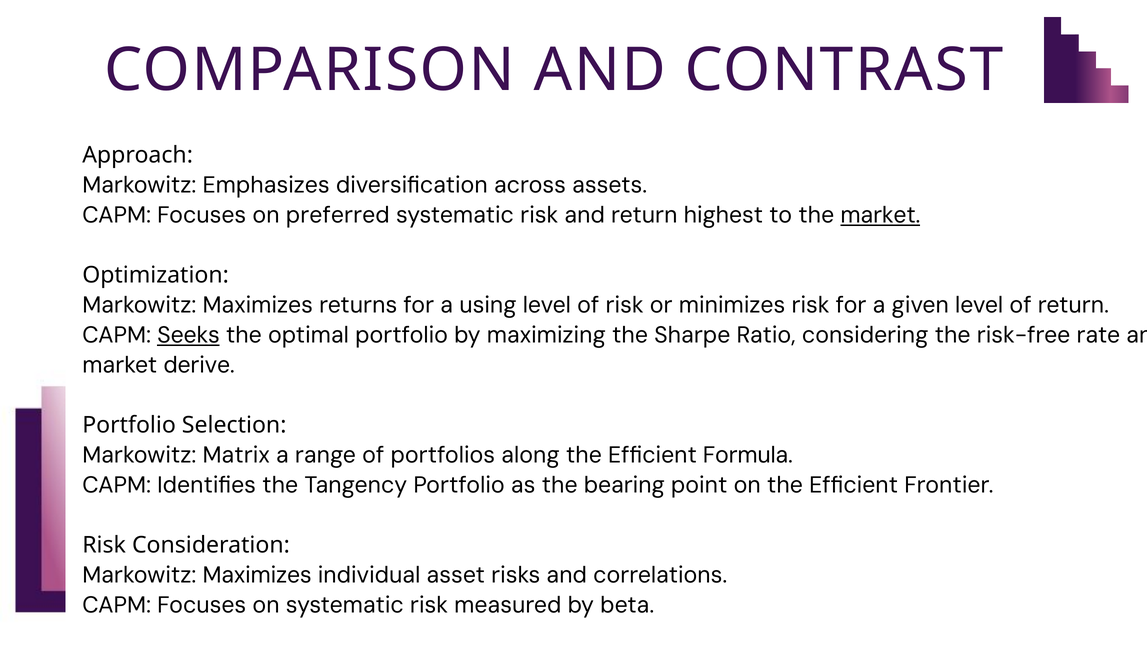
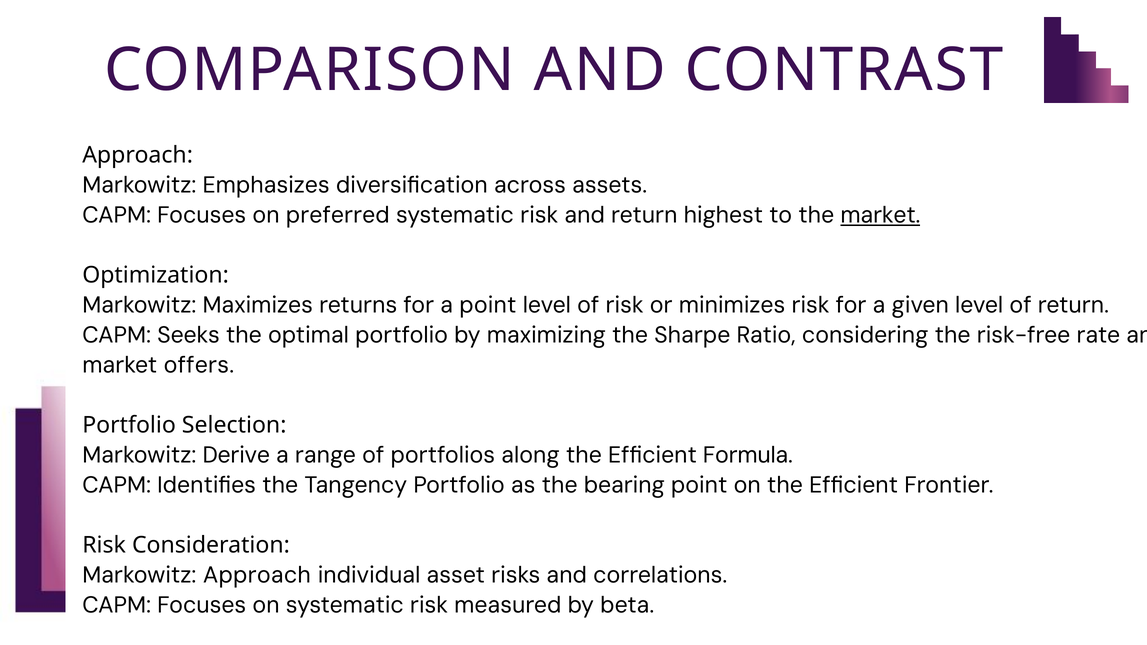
a using: using -> point
Seeks underline: present -> none
derive: derive -> offers
Matrix: Matrix -> Derive
Maximizes at (257, 575): Maximizes -> Approach
